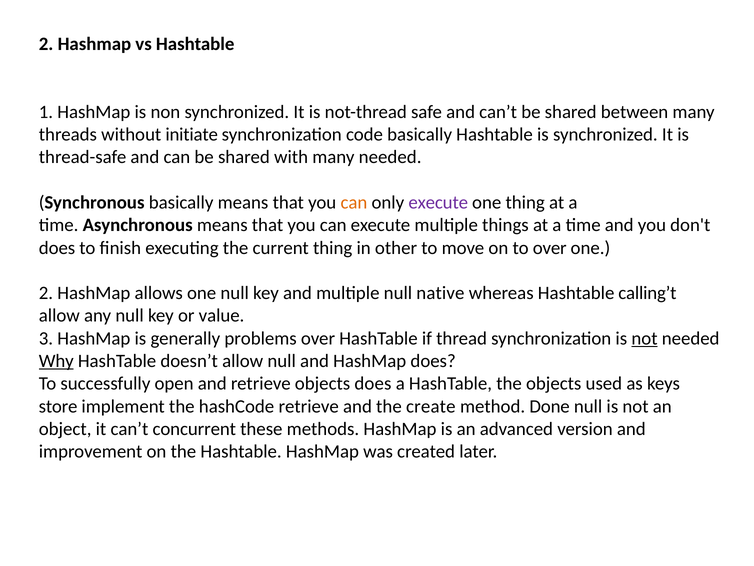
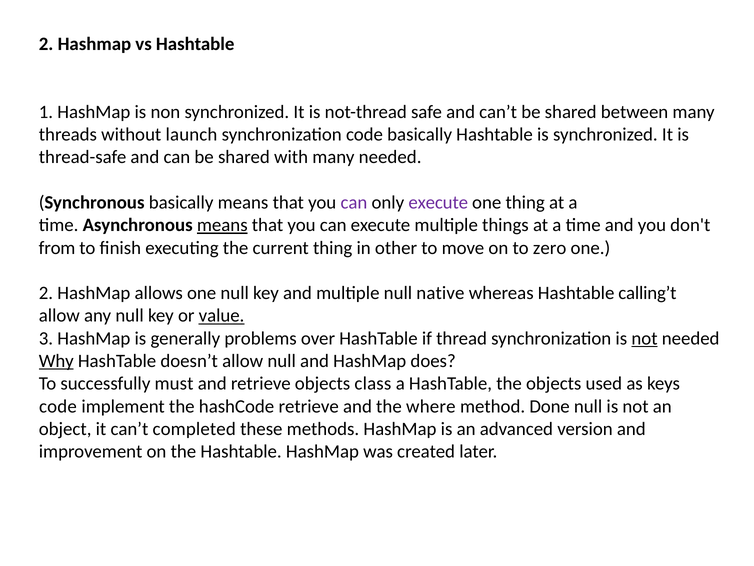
initiate: initiate -> launch
can at (354, 202) colour: orange -> purple
means at (222, 225) underline: none -> present
does at (57, 248): does -> from
to over: over -> zero
value underline: none -> present
open: open -> must
objects does: does -> class
store at (58, 406): store -> code
create: create -> where
concurrent: concurrent -> completed
